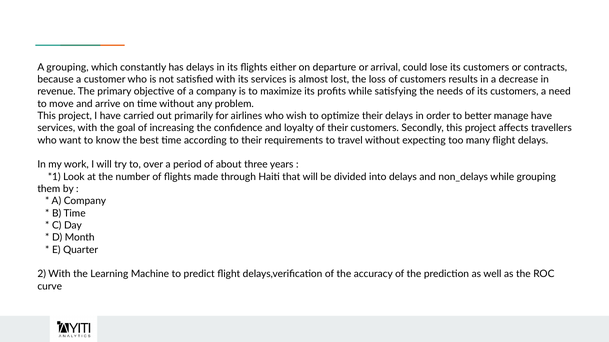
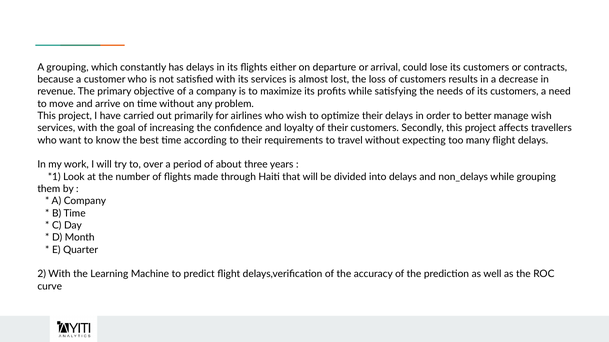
manage have: have -> wish
